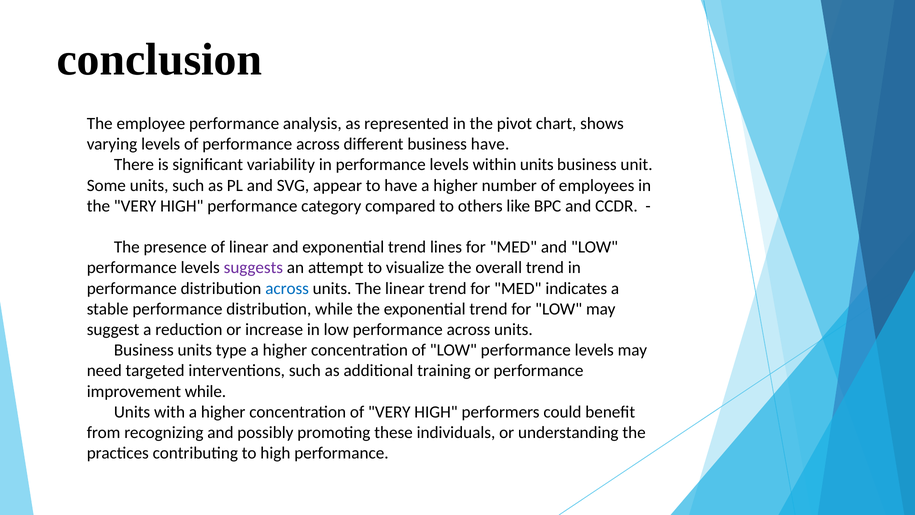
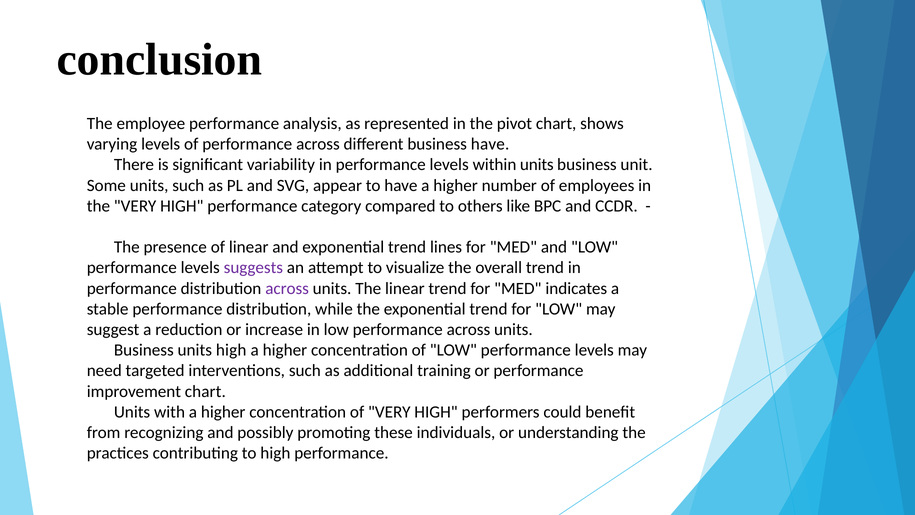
across at (287, 288) colour: blue -> purple
units type: type -> high
improvement while: while -> chart
